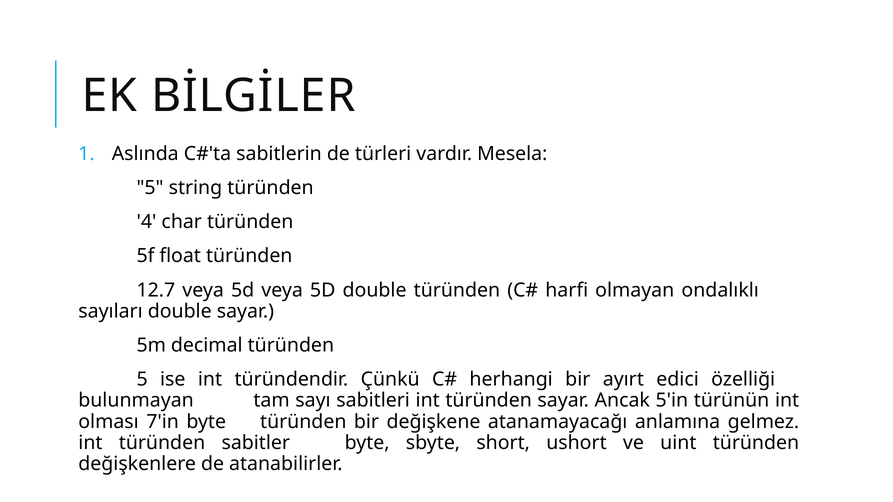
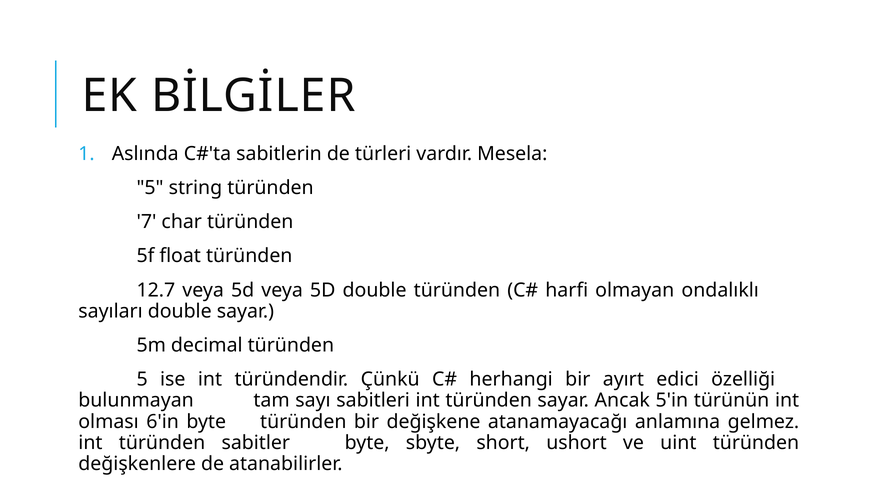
4: 4 -> 7
7'in: 7'in -> 6'in
